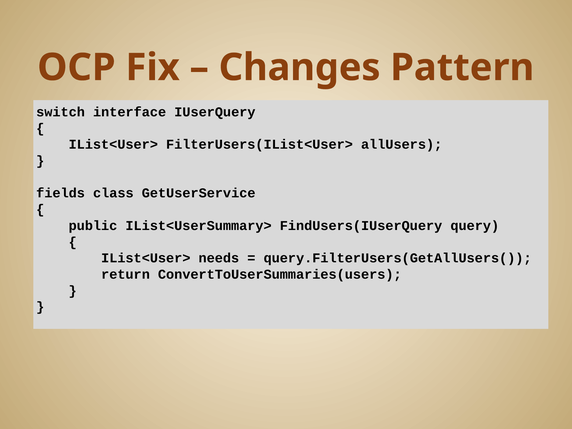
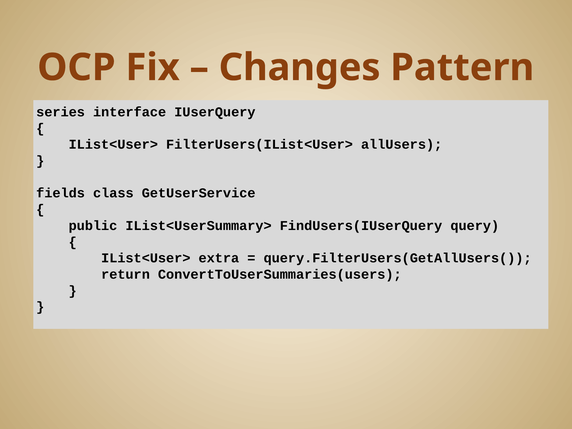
switch: switch -> series
needs: needs -> extra
